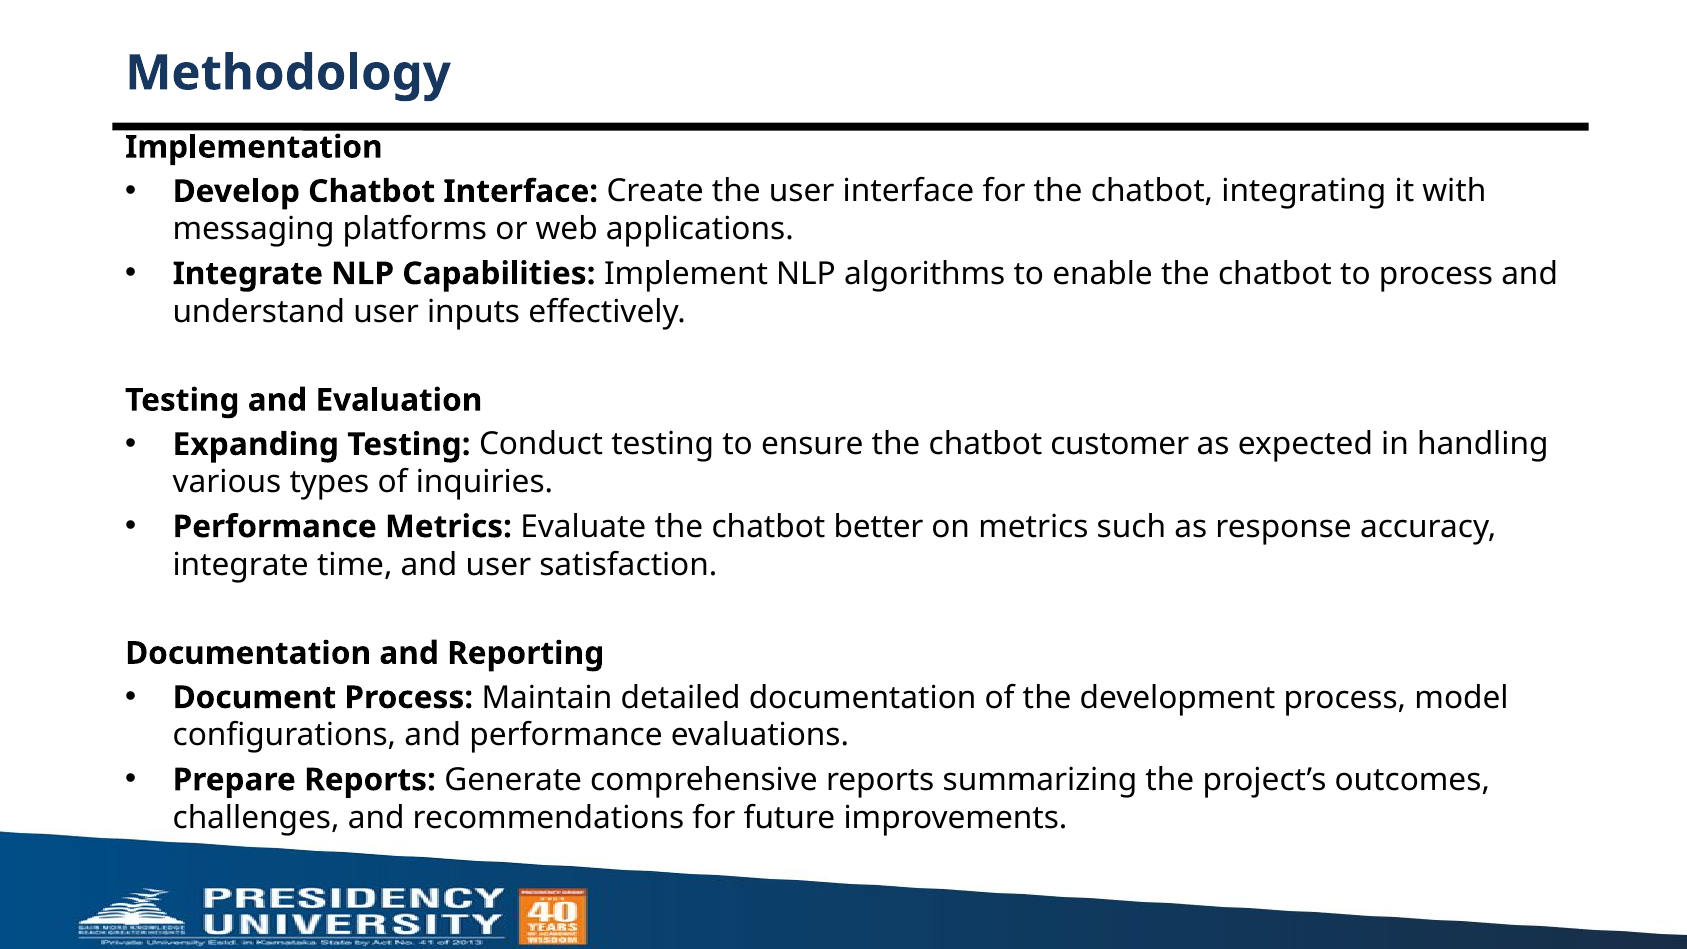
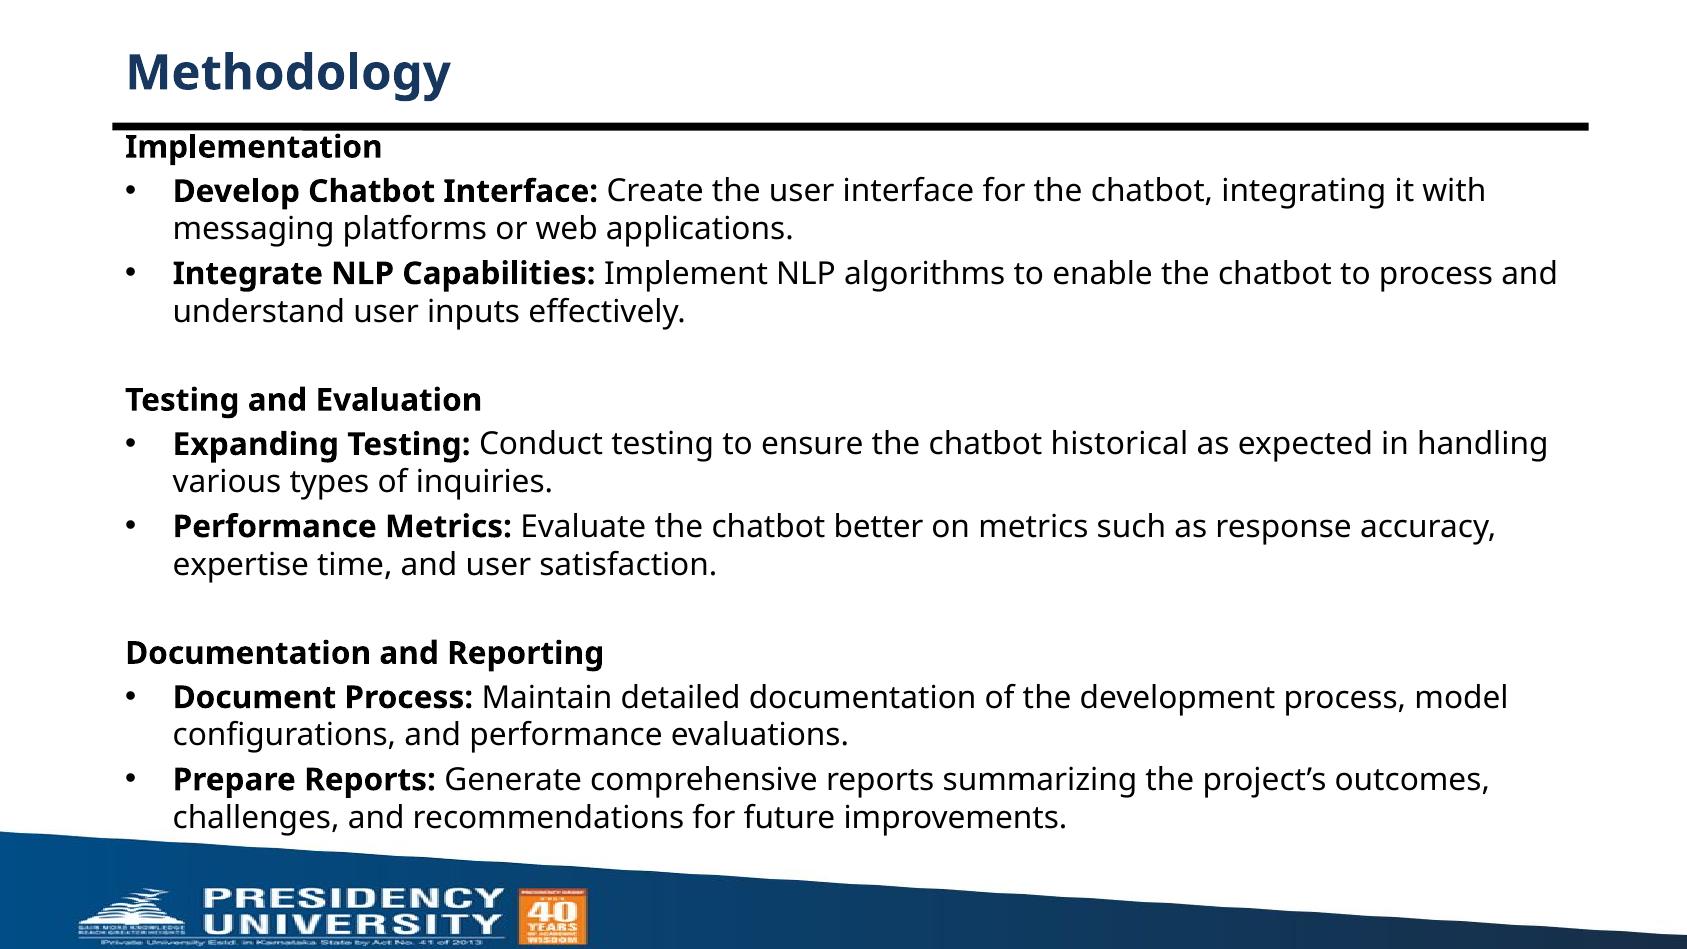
customer: customer -> historical
integrate at (241, 565): integrate -> expertise
